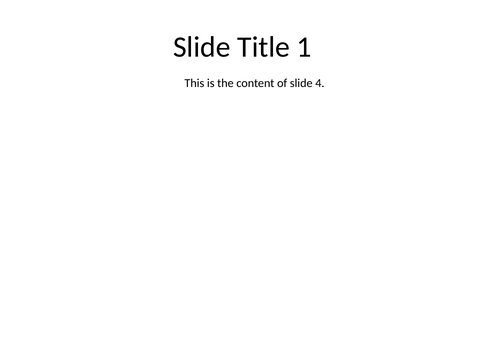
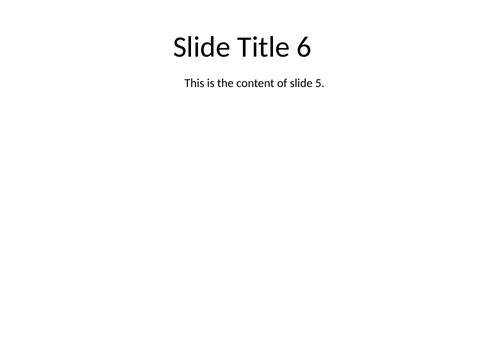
1: 1 -> 6
4: 4 -> 5
